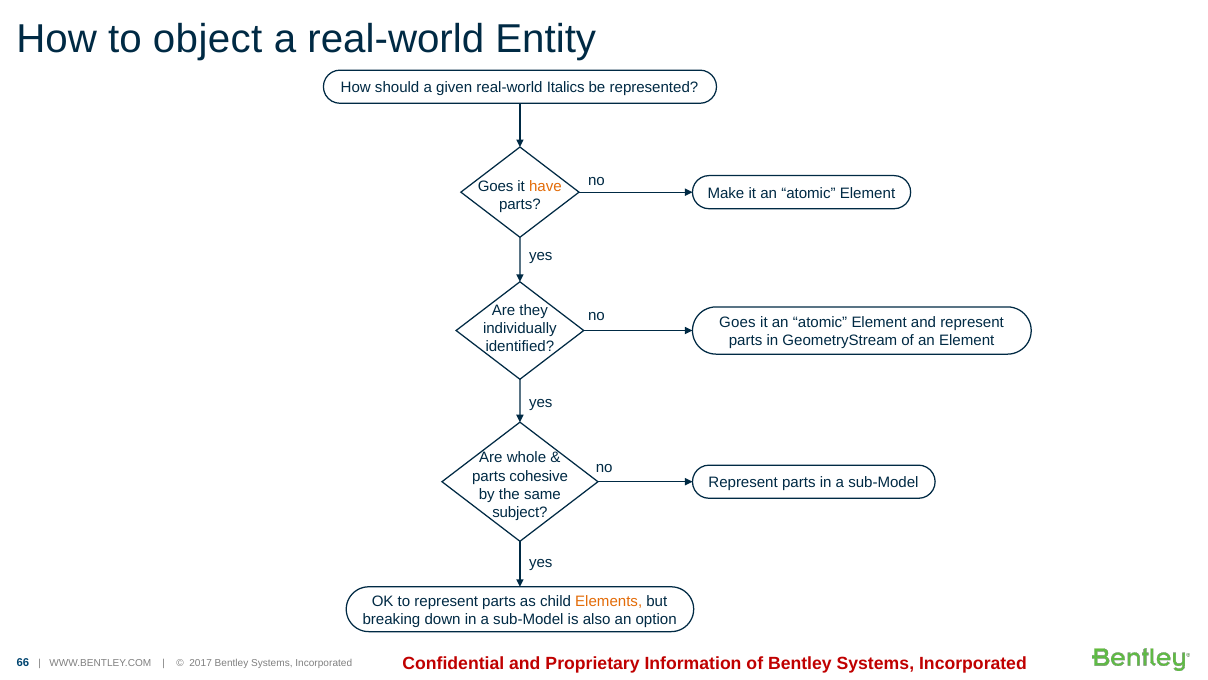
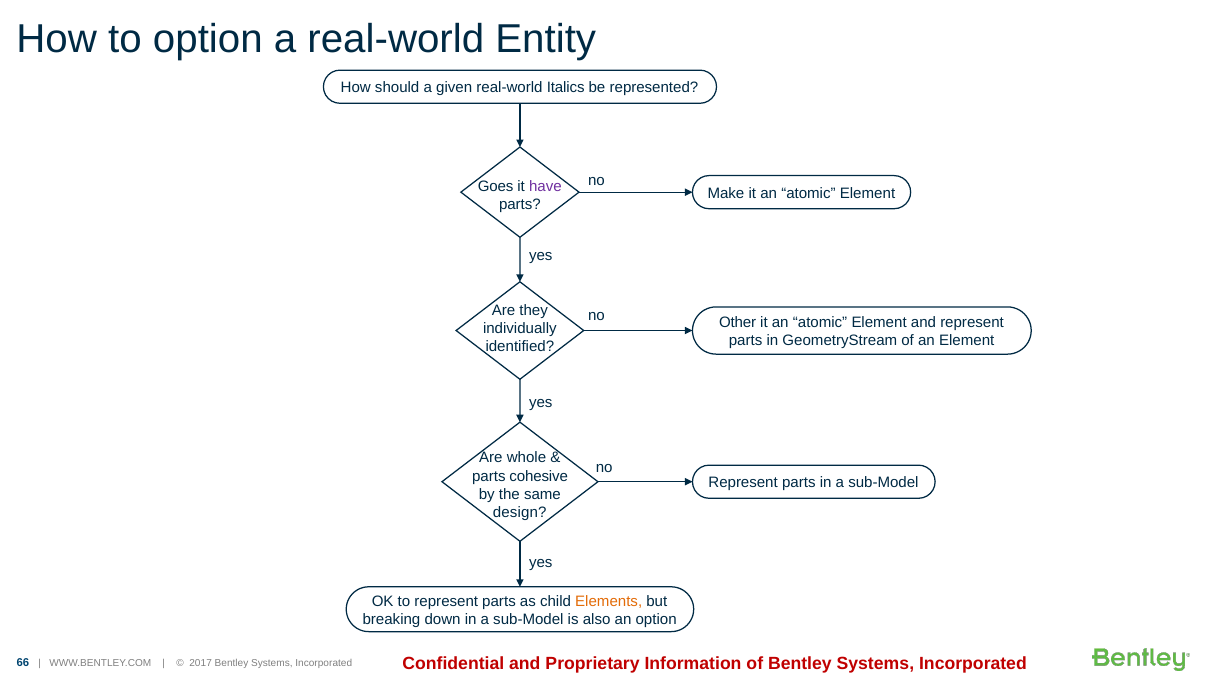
to object: object -> option
have colour: orange -> purple
no Goes: Goes -> Other
subject: subject -> design
